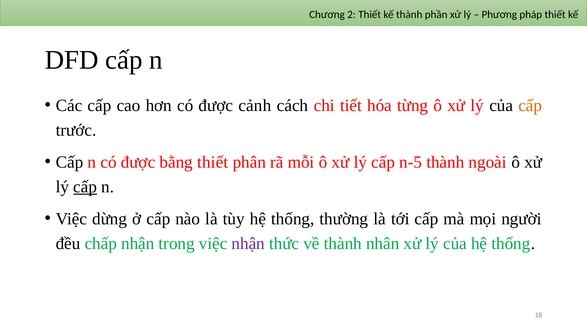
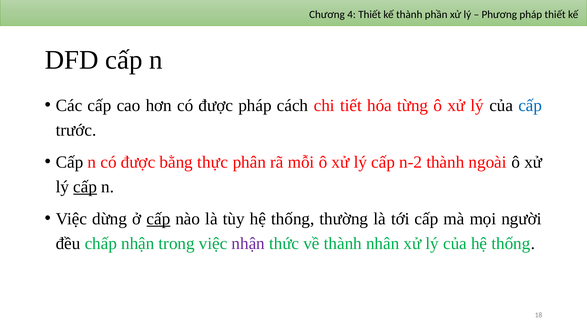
2: 2 -> 4
được cảnh: cảnh -> pháp
cấp at (530, 106) colour: orange -> blue
bằng thiết: thiết -> thực
n-5: n-5 -> n-2
cấp at (158, 219) underline: none -> present
